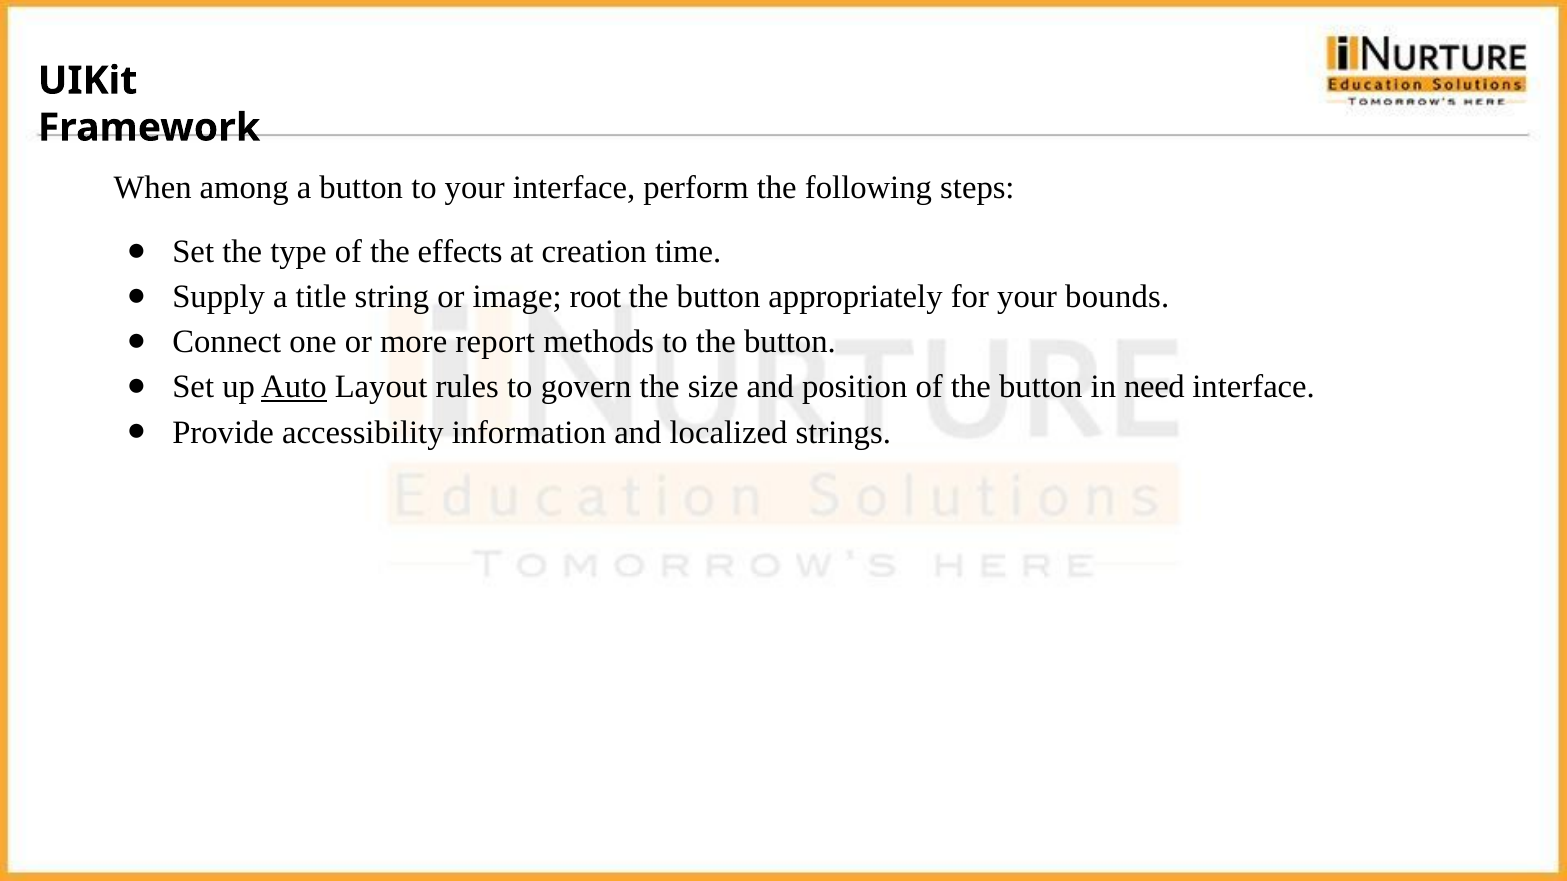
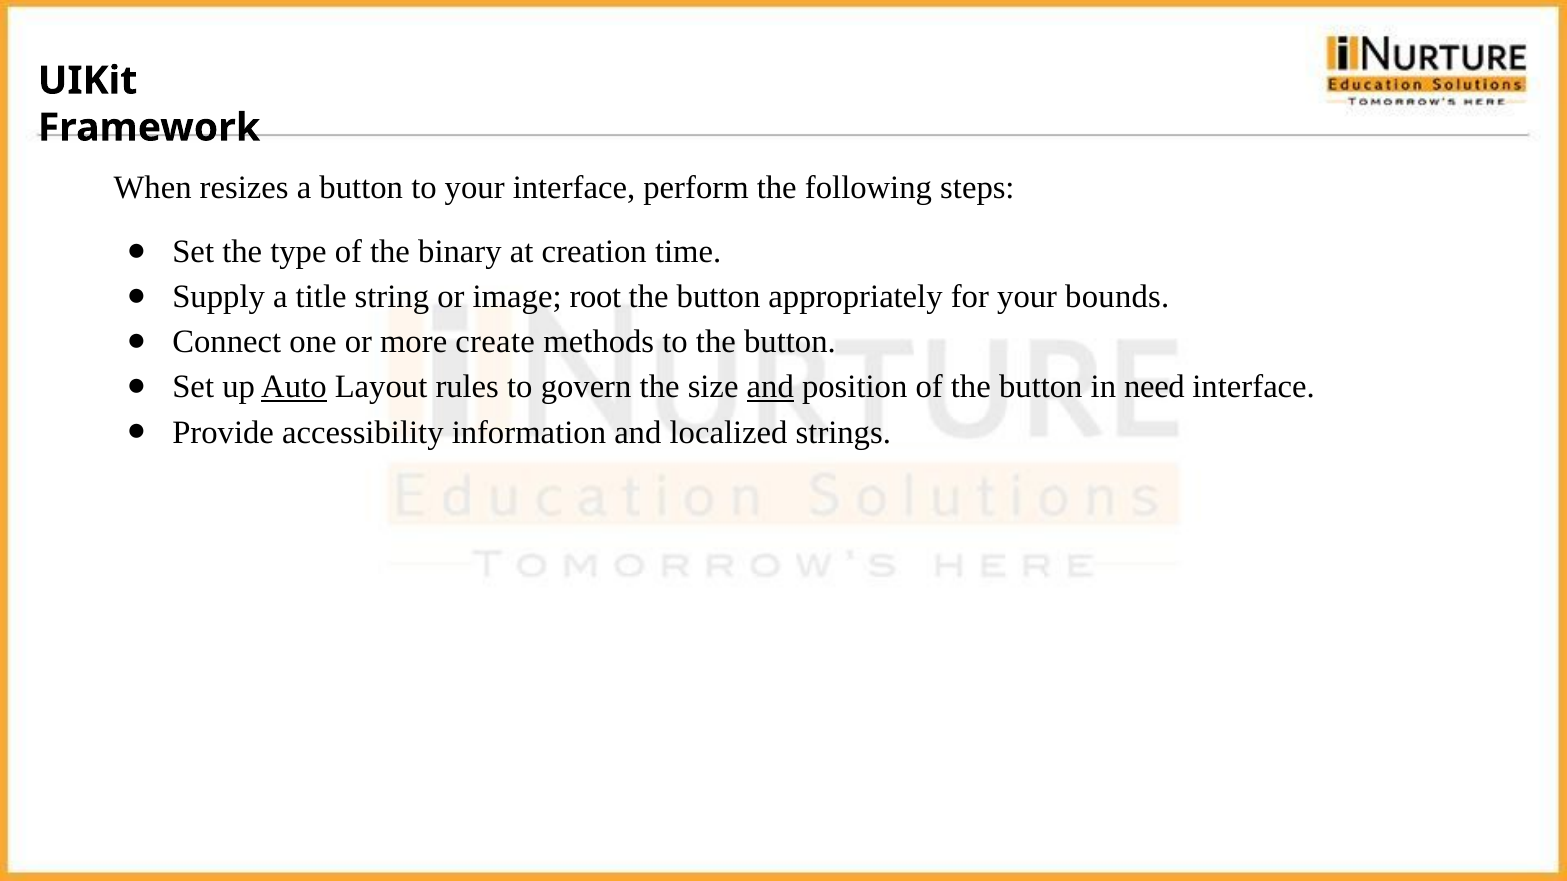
among: among -> resizes
effects: effects -> binary
report: report -> create
and at (770, 387) underline: none -> present
